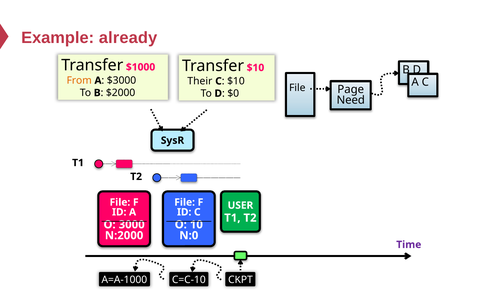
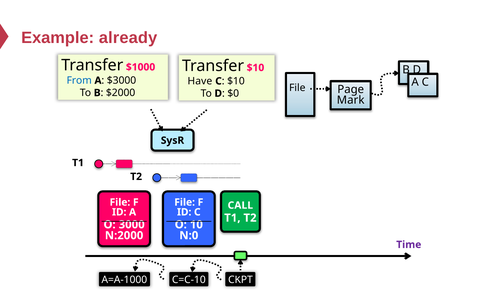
From colour: orange -> blue
Their: Their -> Have
Need: Need -> Mark
USER: USER -> CALL
